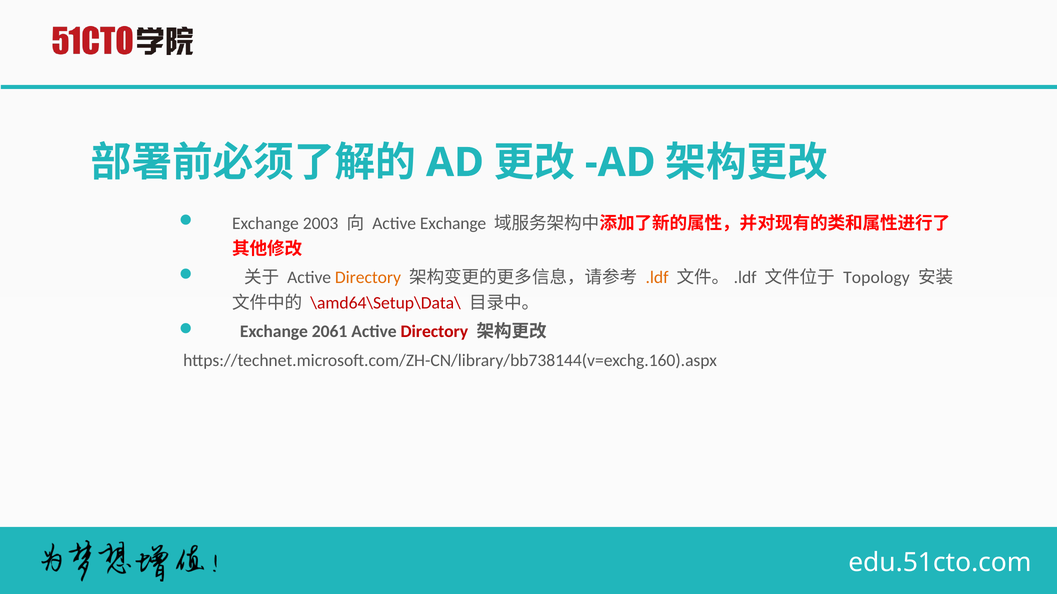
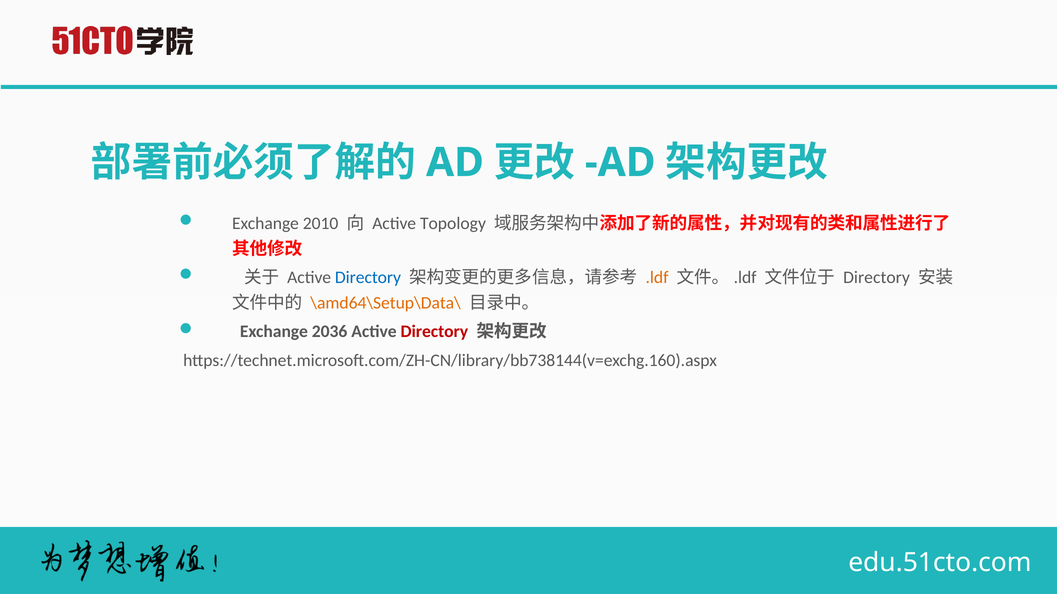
2003: 2003 -> 2010
Active Exchange: Exchange -> Topology
Directory at (368, 278) colour: orange -> blue
Topology at (876, 278): Topology -> Directory
\amd64\Setup\Data\ colour: red -> orange
2061: 2061 -> 2036
